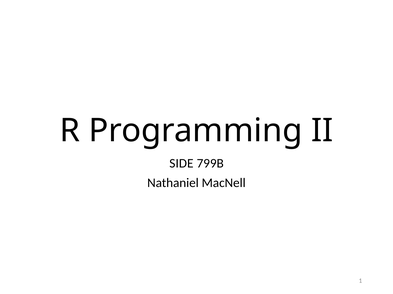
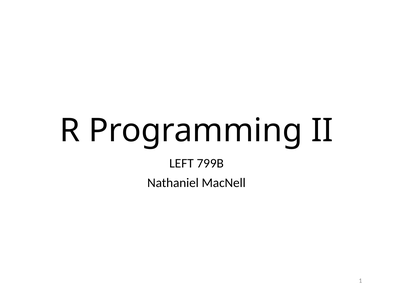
SIDE: SIDE -> LEFT
